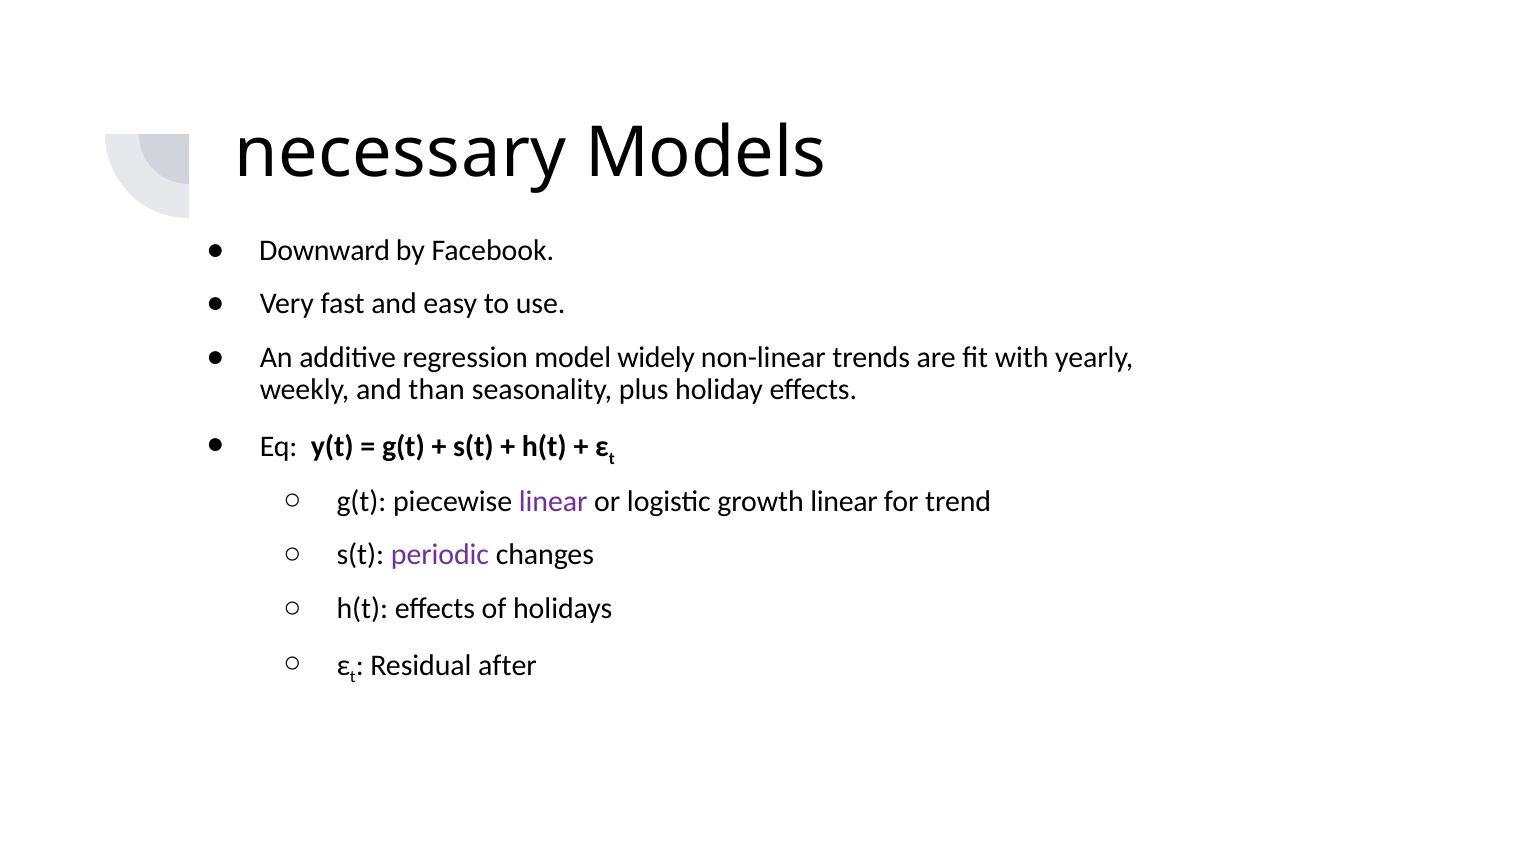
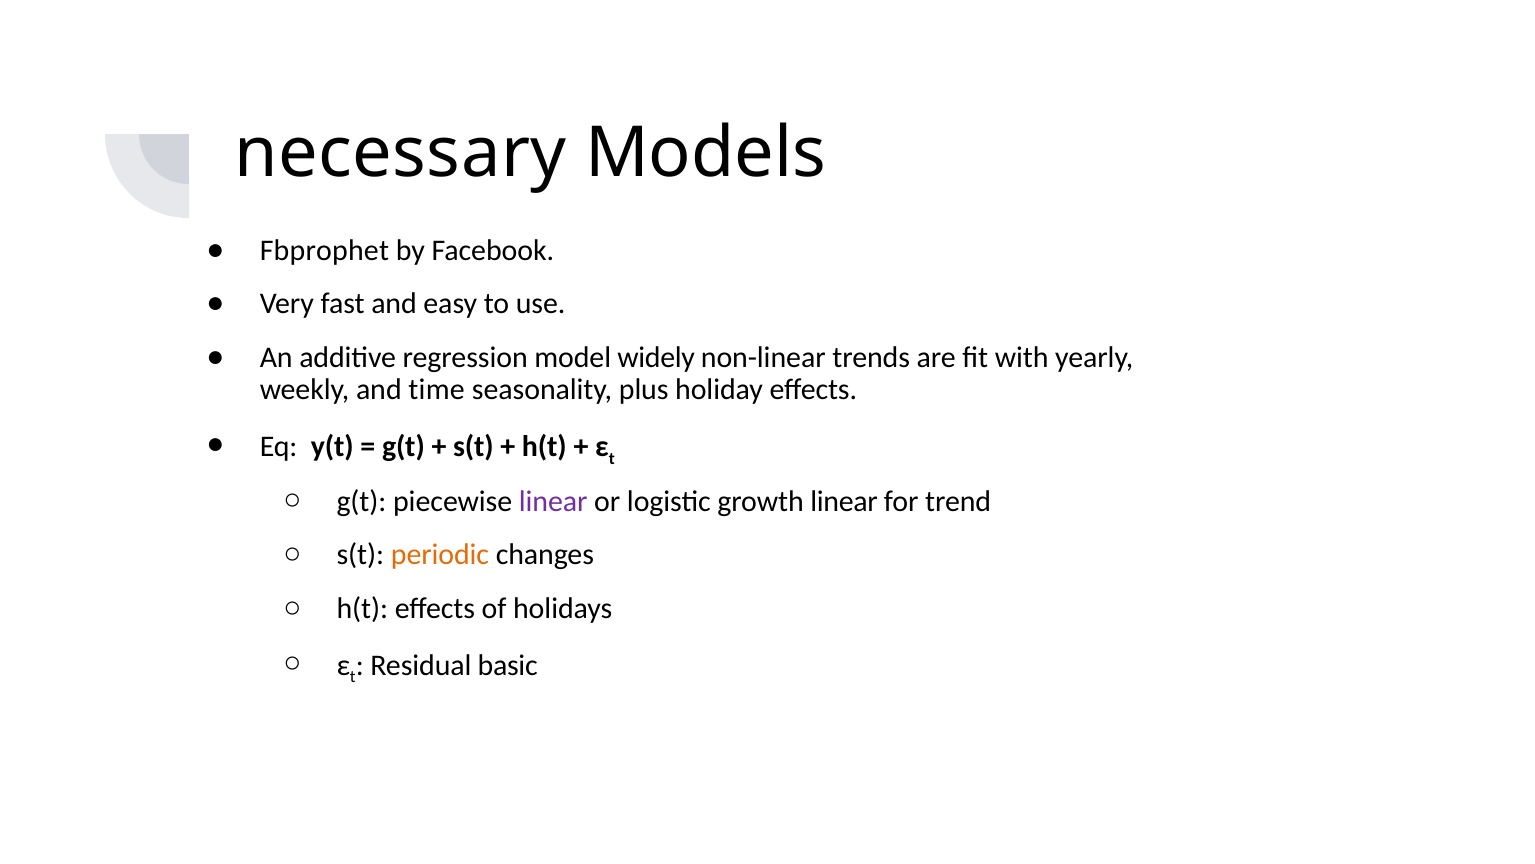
Downward: Downward -> Fbprophet
than: than -> time
periodic colour: purple -> orange
after: after -> basic
